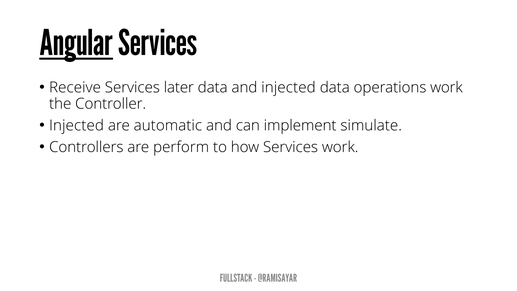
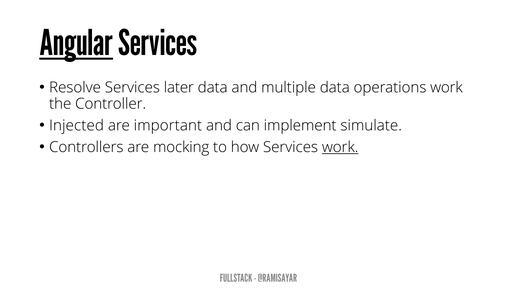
Receive: Receive -> Resolve
and injected: injected -> multiple
automatic: automatic -> important
perform: perform -> mocking
work at (340, 147) underline: none -> present
